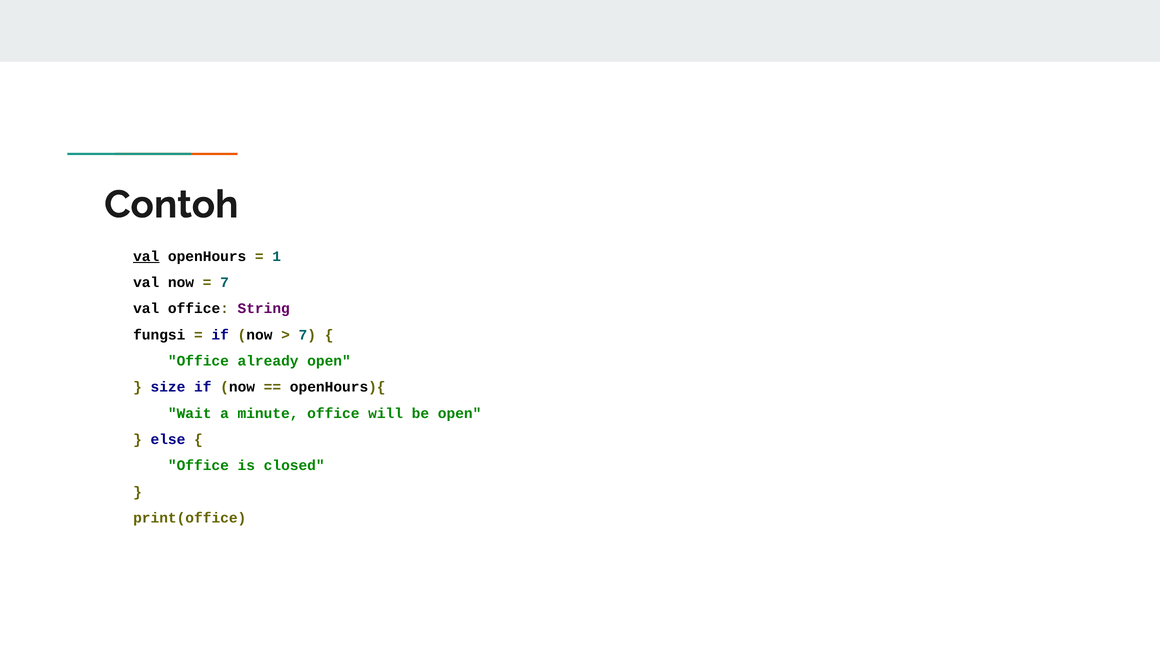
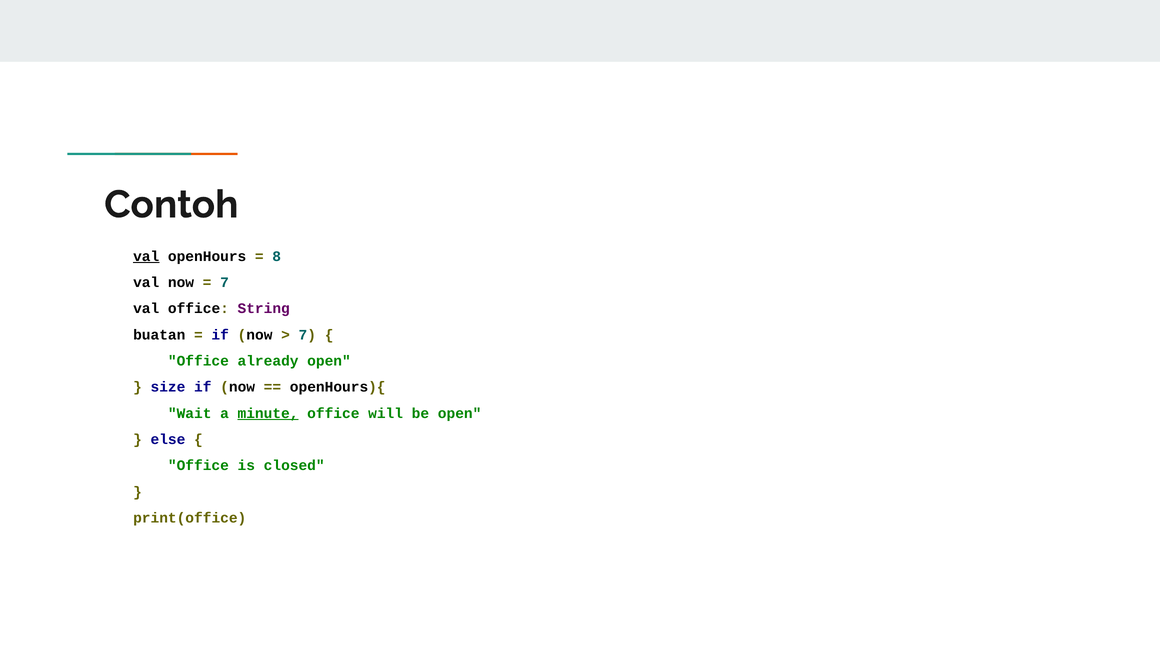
1: 1 -> 8
fungsi: fungsi -> buatan
minute underline: none -> present
